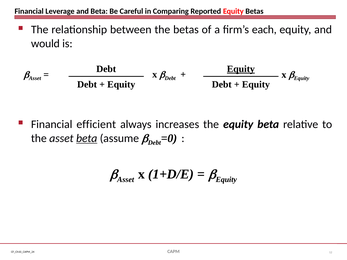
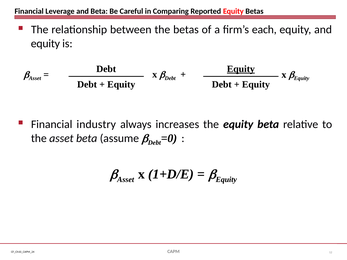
would at (45, 44): would -> equity
efficient: efficient -> industry
beta at (87, 138) underline: present -> none
